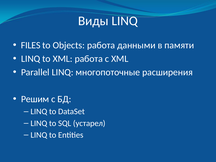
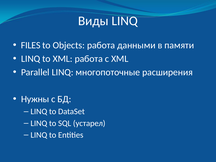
Решим: Решим -> Нужны
